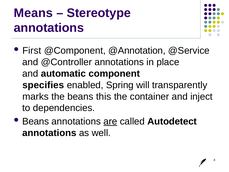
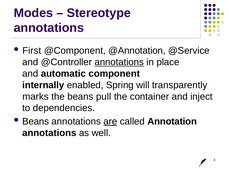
Means: Means -> Modes
annotations at (119, 62) underline: none -> present
specifies: specifies -> internally
this: this -> pull
Autodetect: Autodetect -> Annotation
